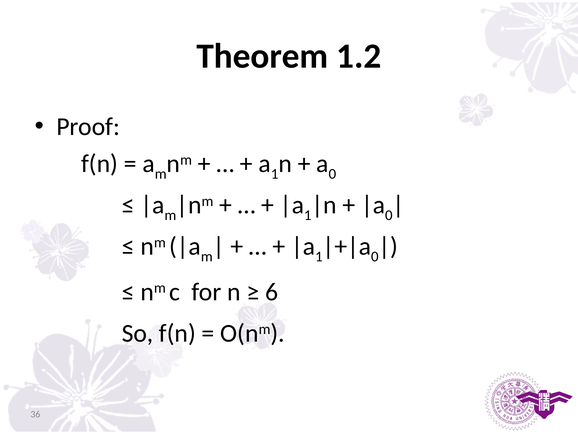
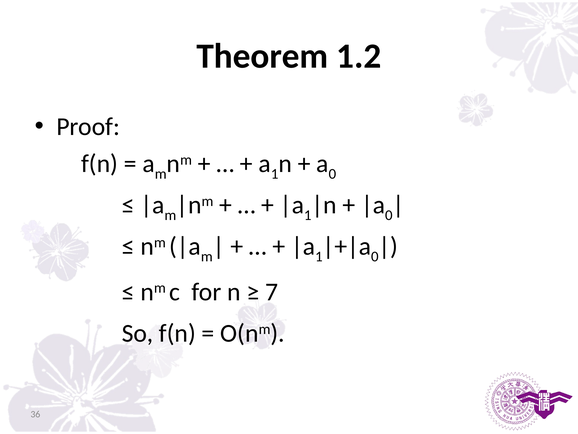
6: 6 -> 7
